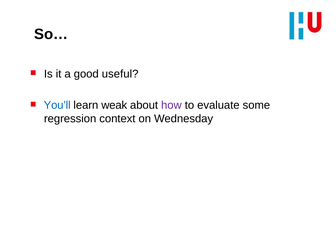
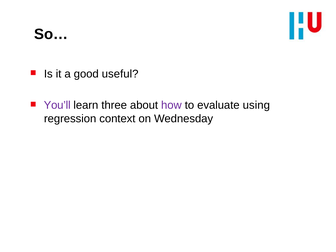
You’ll colour: blue -> purple
weak: weak -> three
some: some -> using
